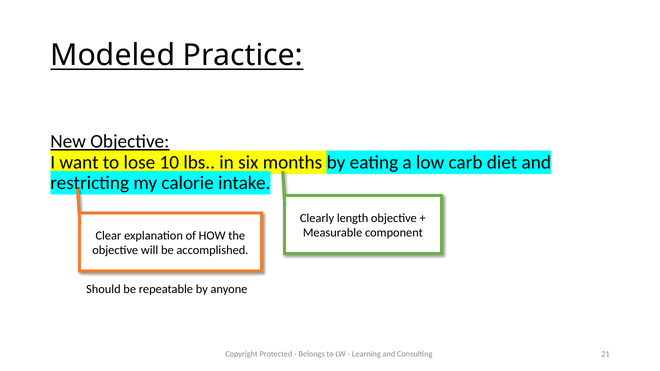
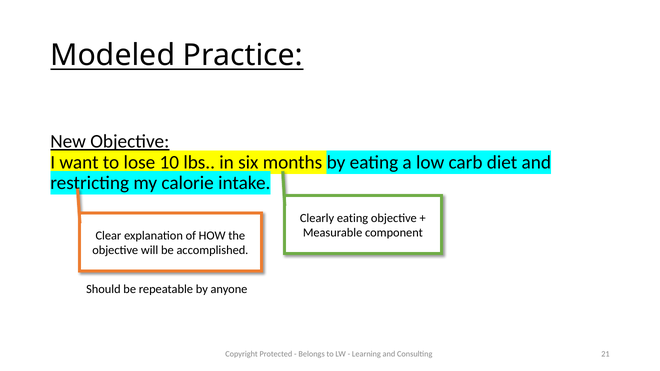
Clearly length: length -> eating
